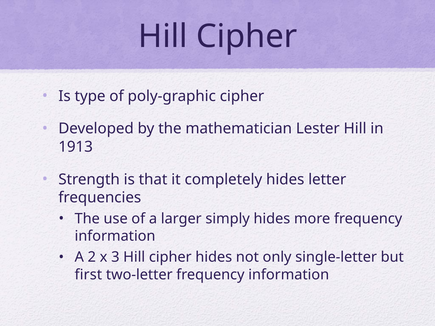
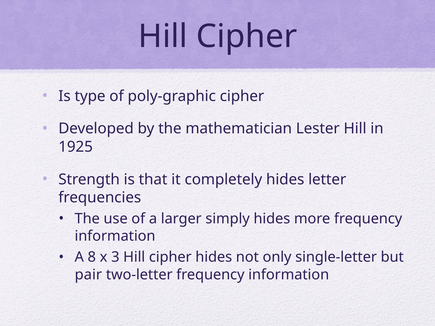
1913: 1913 -> 1925
2: 2 -> 8
first: first -> pair
